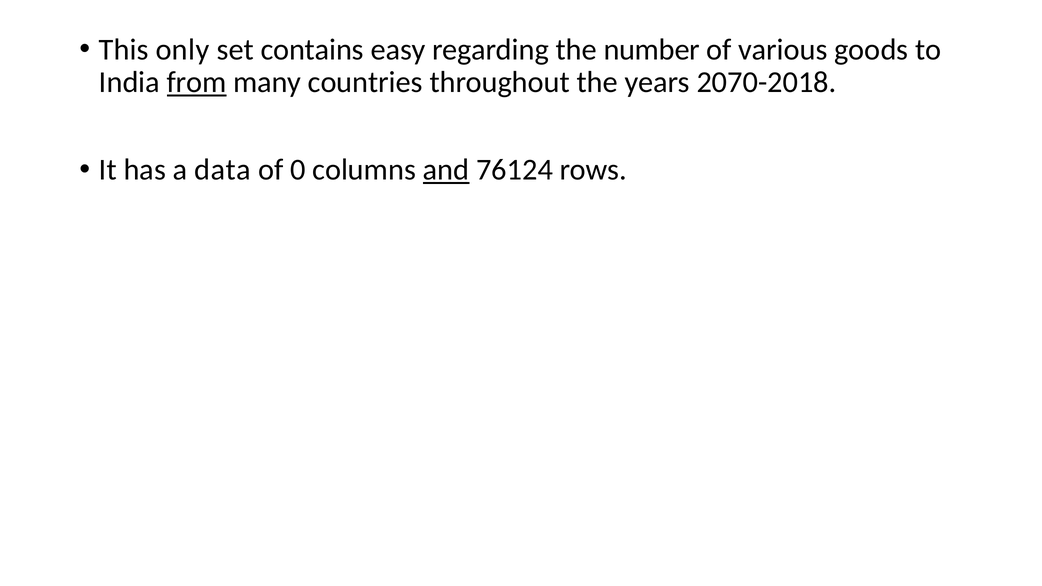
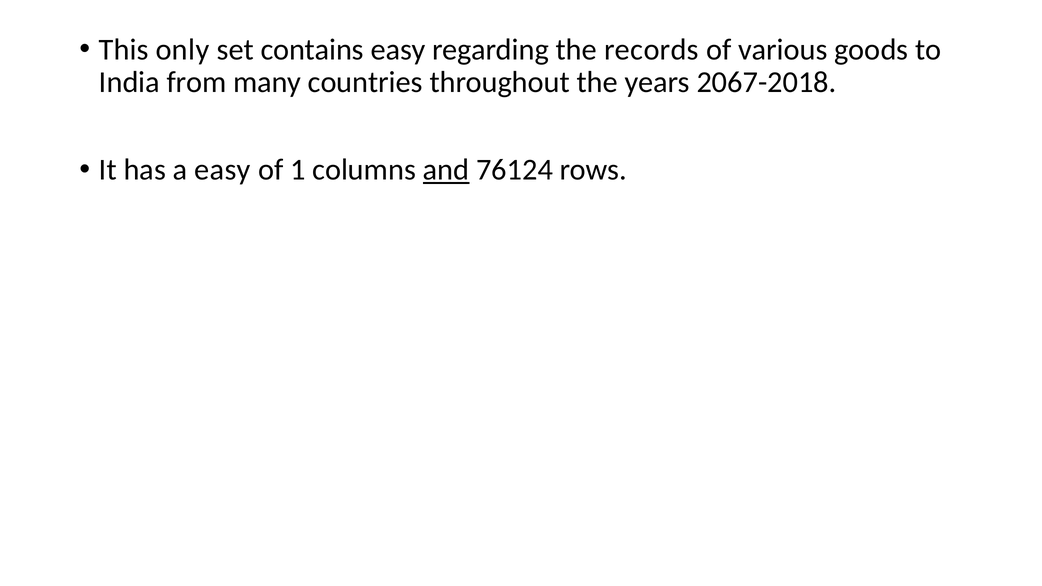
number: number -> records
from underline: present -> none
2070-2018: 2070-2018 -> 2067-2018
a data: data -> easy
0: 0 -> 1
